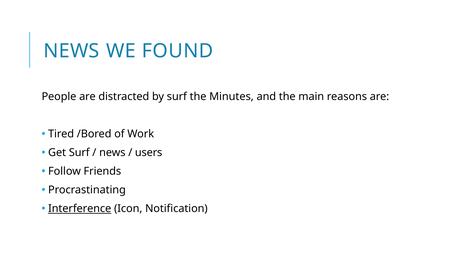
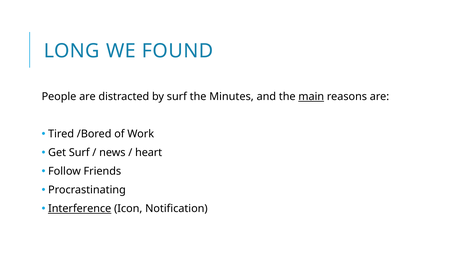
NEWS at (72, 51): NEWS -> LONG
main underline: none -> present
users: users -> heart
